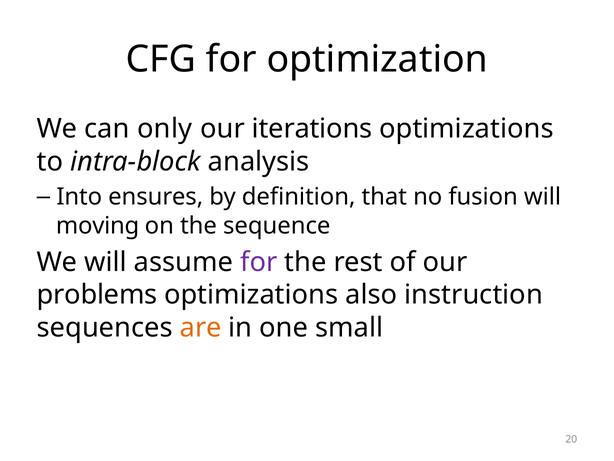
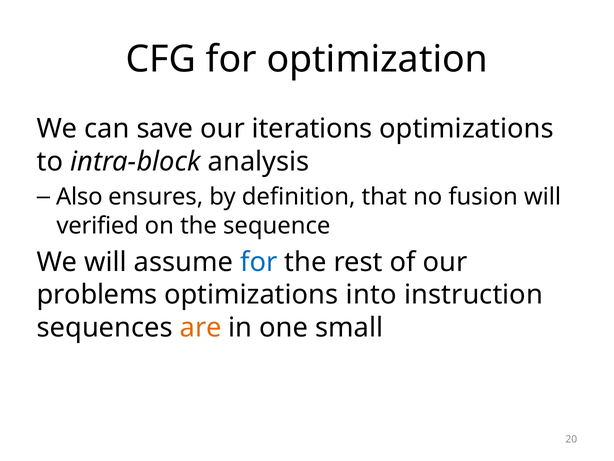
only: only -> save
Into: Into -> Also
moving: moving -> verified
for at (259, 262) colour: purple -> blue
also: also -> into
